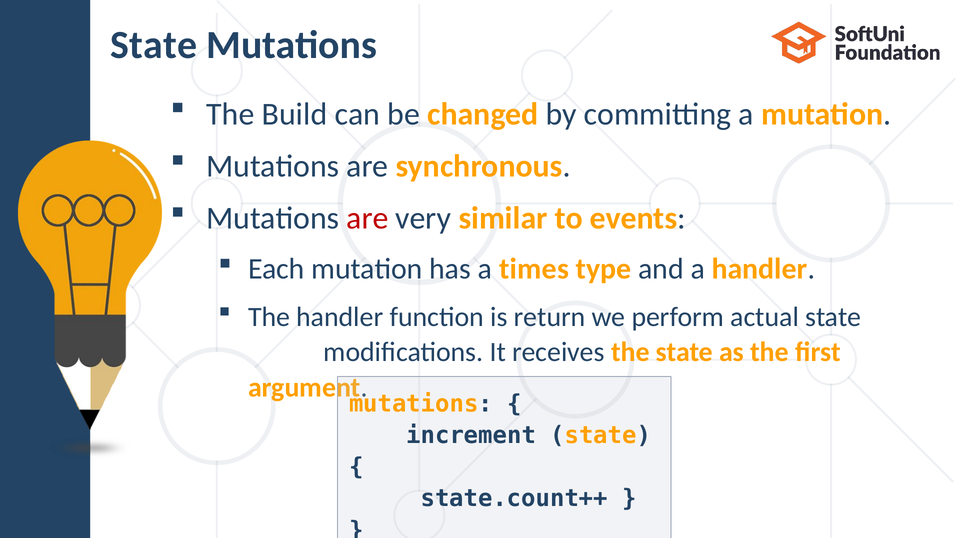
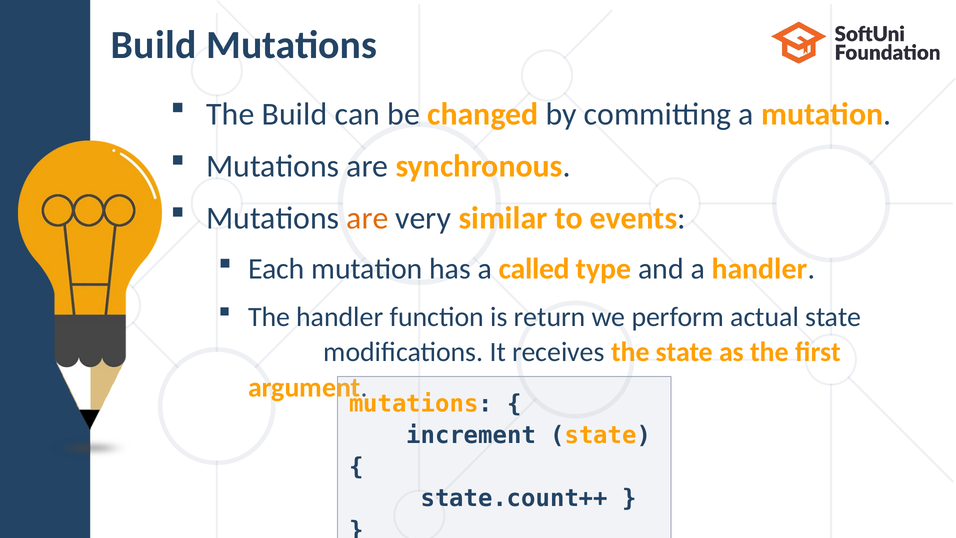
State at (154, 45): State -> Build
are at (367, 218) colour: red -> orange
times: times -> called
